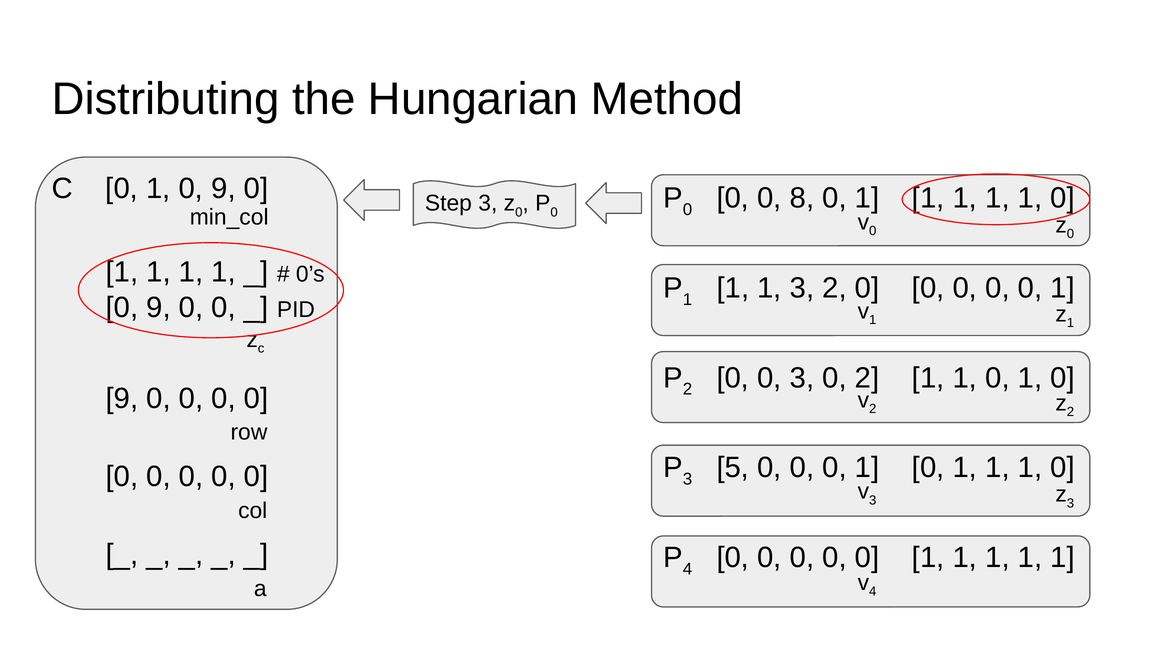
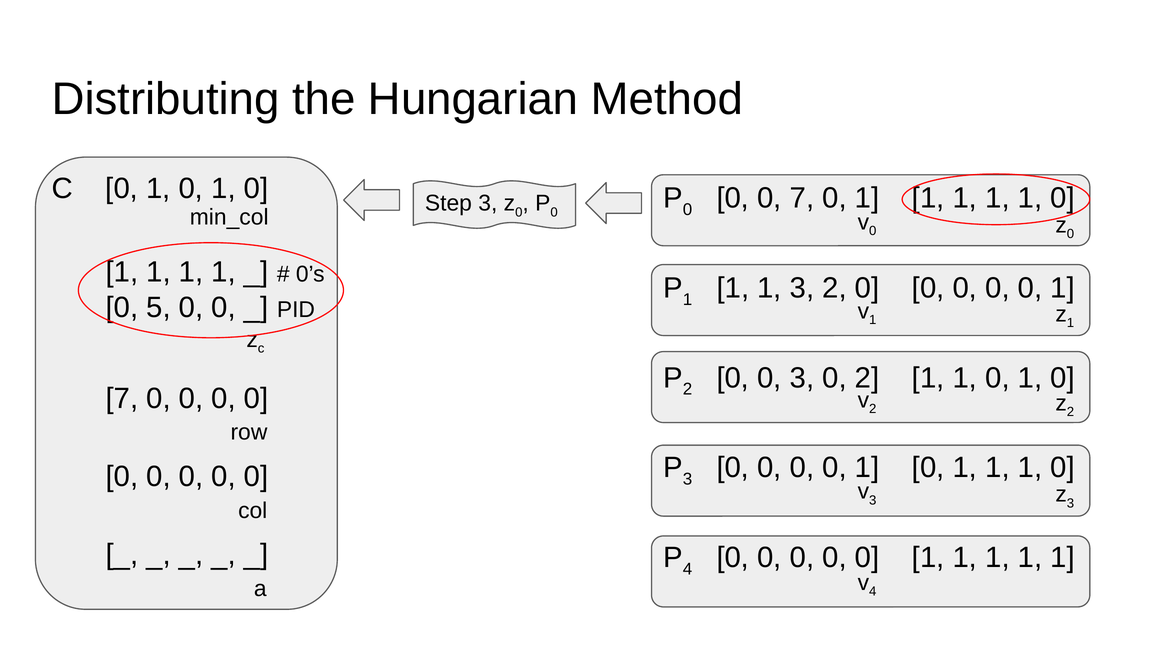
9 at (224, 189): 9 -> 1
0 8: 8 -> 7
9 at (159, 308): 9 -> 5
9 at (122, 399): 9 -> 7
5 at (733, 468): 5 -> 0
